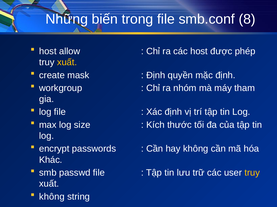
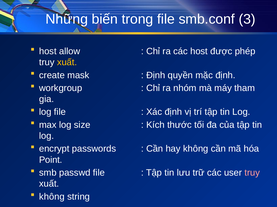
8: 8 -> 3
Khác: Khác -> Point
truy at (252, 173) colour: yellow -> pink
